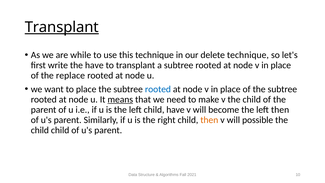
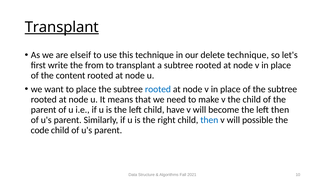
while: while -> elseif
the have: have -> from
replace: replace -> content
means underline: present -> none
then at (209, 120) colour: orange -> blue
child at (40, 130): child -> code
